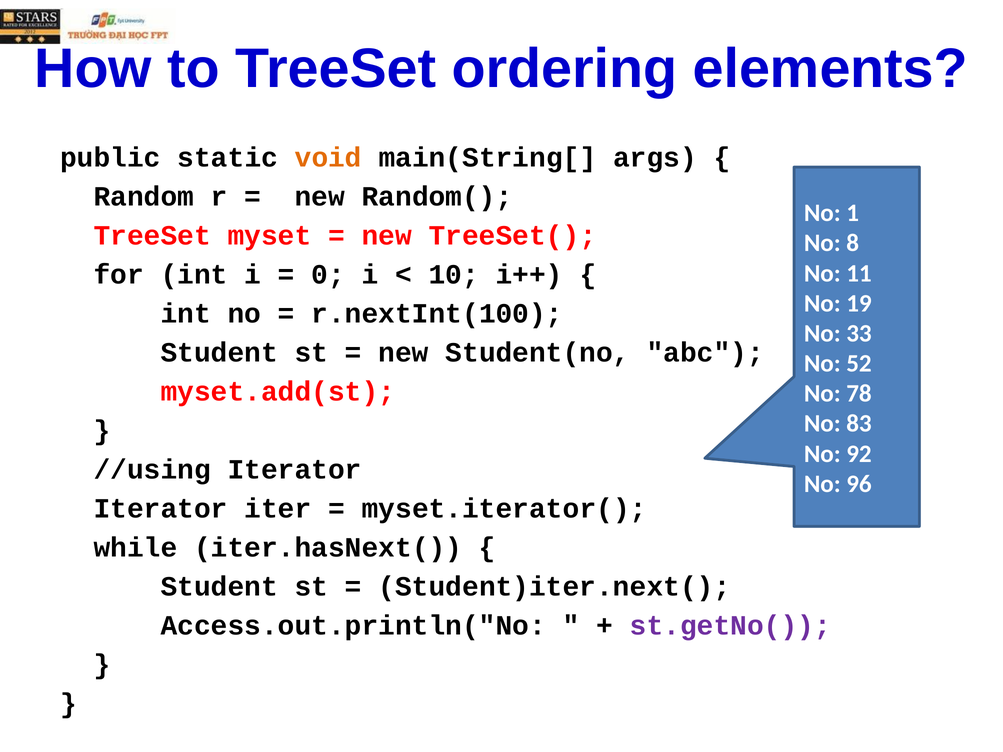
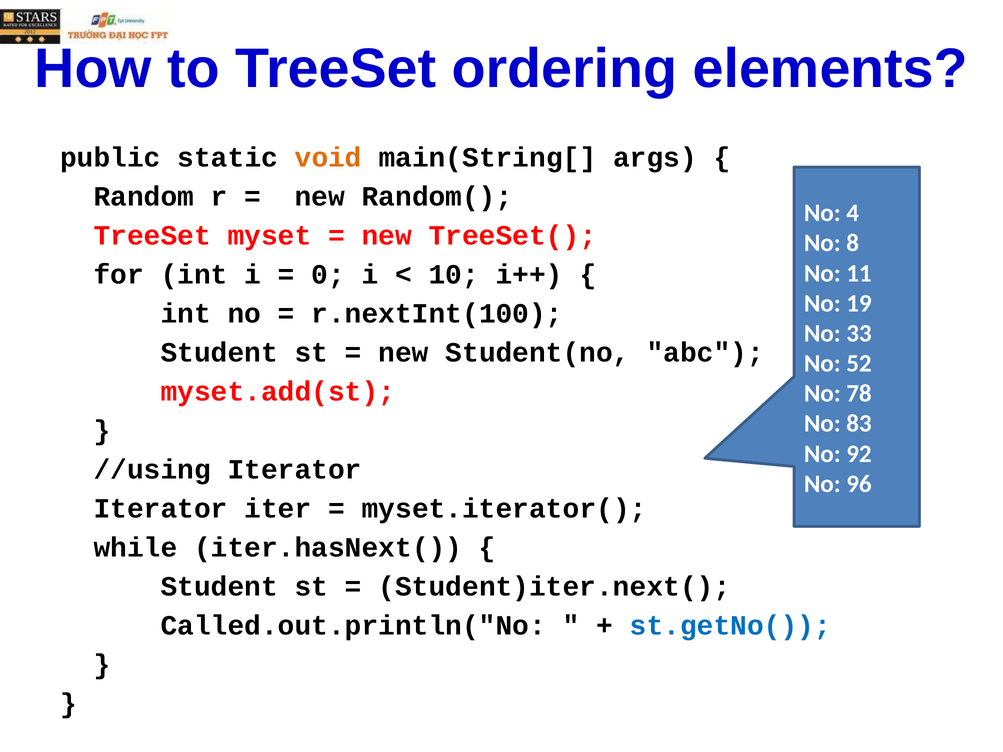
1: 1 -> 4
Access.out.println("No: Access.out.println("No -> Called.out.println("No
st.getNo( colour: purple -> blue
